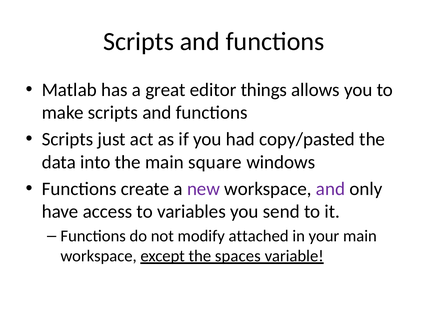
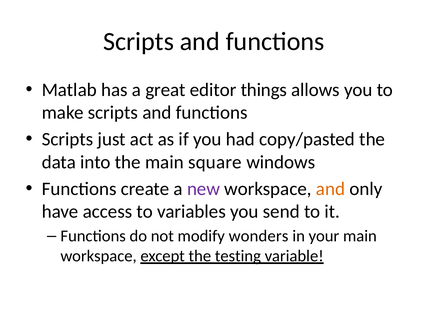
and at (331, 189) colour: purple -> orange
attached: attached -> wonders
spaces: spaces -> testing
